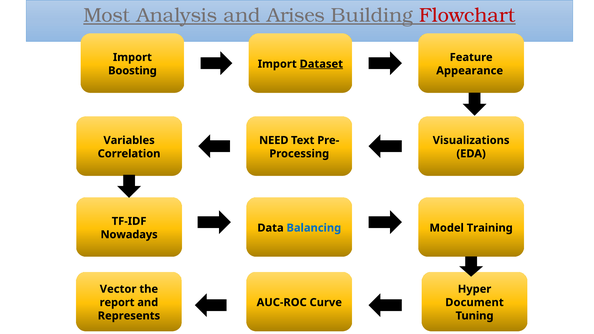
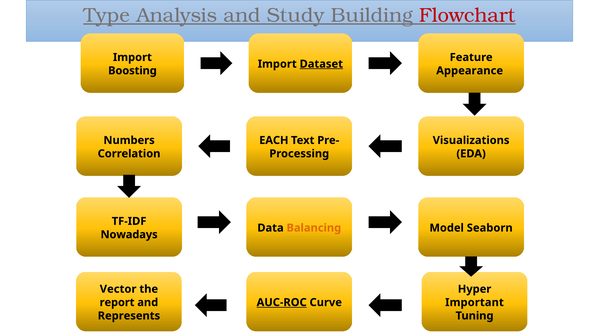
Most: Most -> Type
Arises: Arises -> Study
Variables: Variables -> Numbers
NEED: NEED -> EACH
Balancing colour: blue -> orange
Training: Training -> Seaborn
AUC-ROC underline: none -> present
Document: Document -> Important
